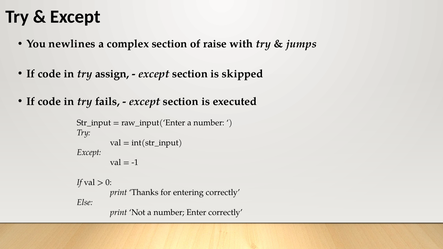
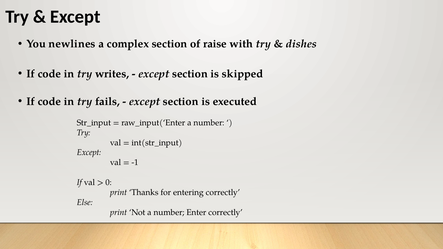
jumps: jumps -> dishes
assign: assign -> writes
